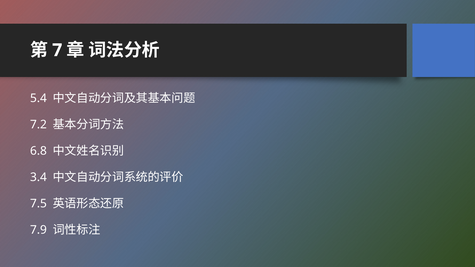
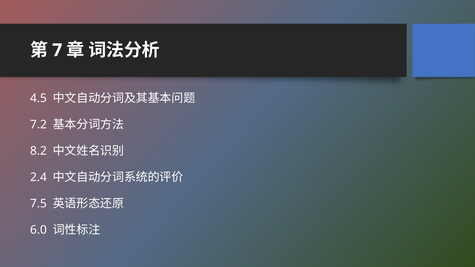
5.4: 5.4 -> 4.5
6.8: 6.8 -> 8.2
3.4: 3.4 -> 2.4
7.9: 7.9 -> 6.0
